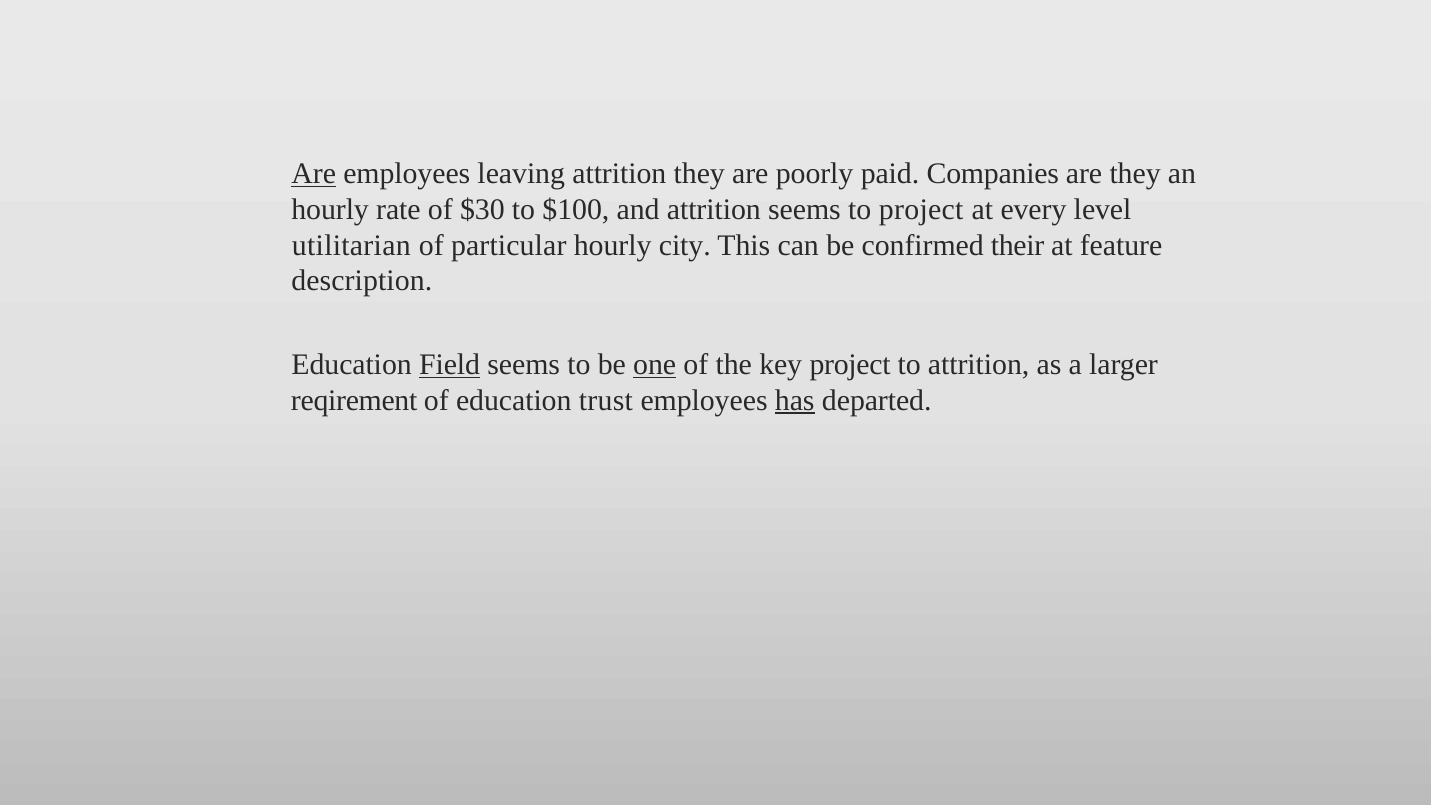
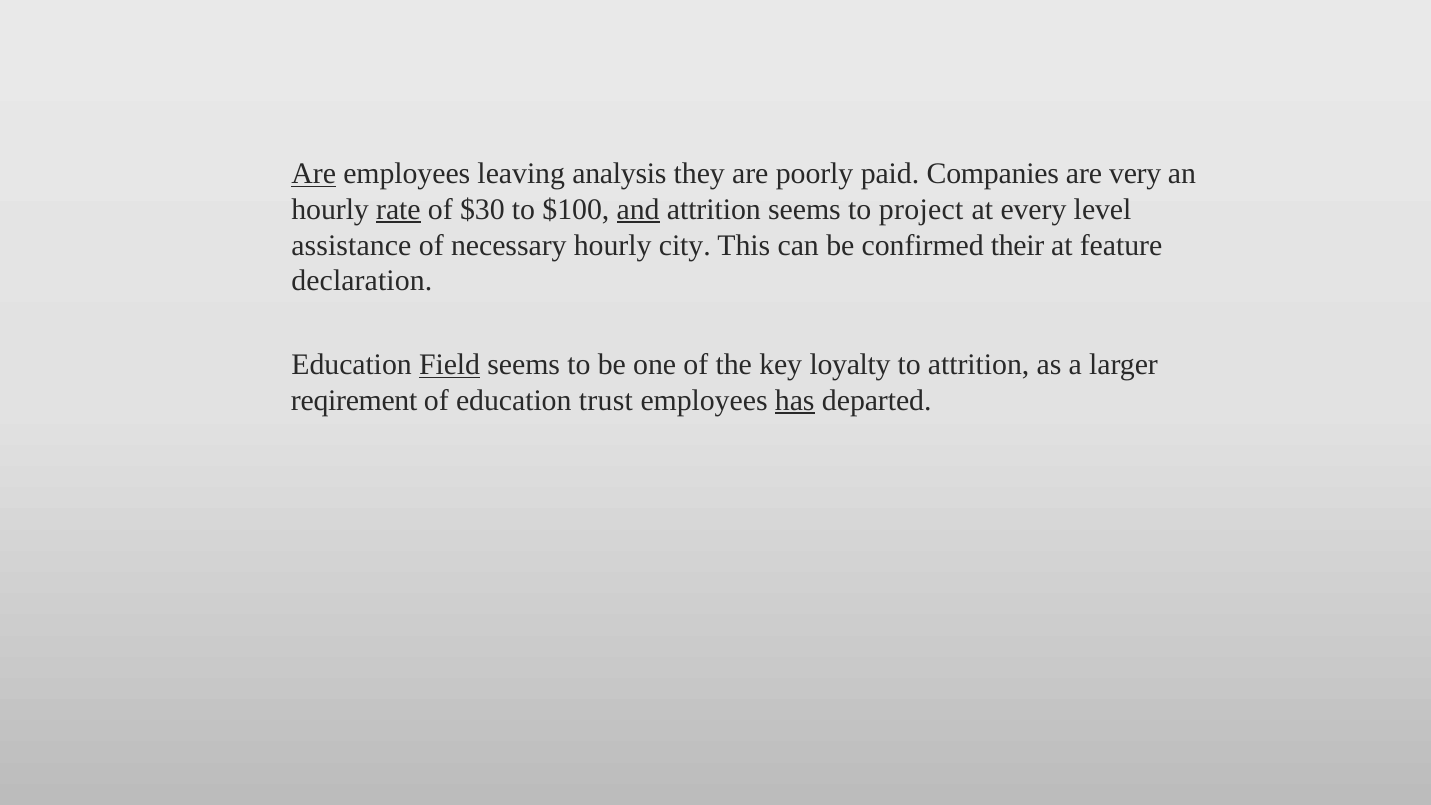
leaving attrition: attrition -> analysis
are they: they -> very
rate underline: none -> present
and underline: none -> present
utilitarian: utilitarian -> assistance
particular: particular -> necessary
description: description -> declaration
one underline: present -> none
key project: project -> loyalty
